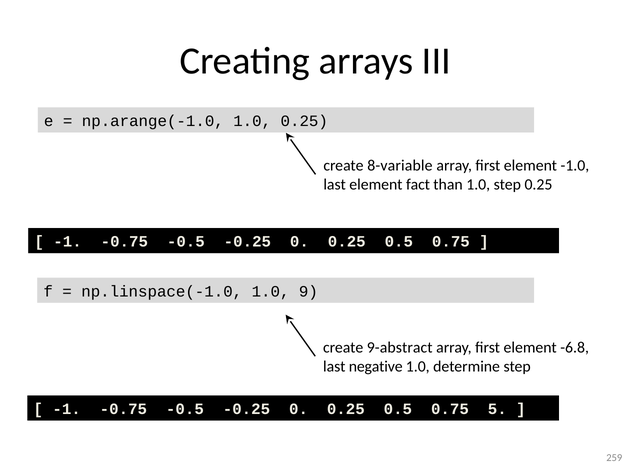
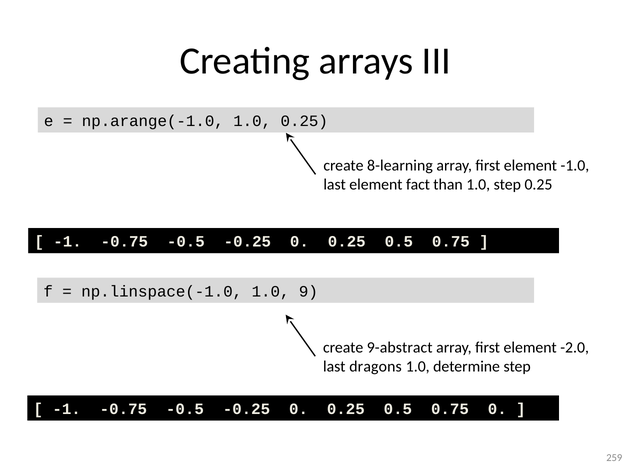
8-variable: 8-variable -> 8-learning
-6.8: -6.8 -> -2.0
negative: negative -> dragons
0.75 5: 5 -> 0
